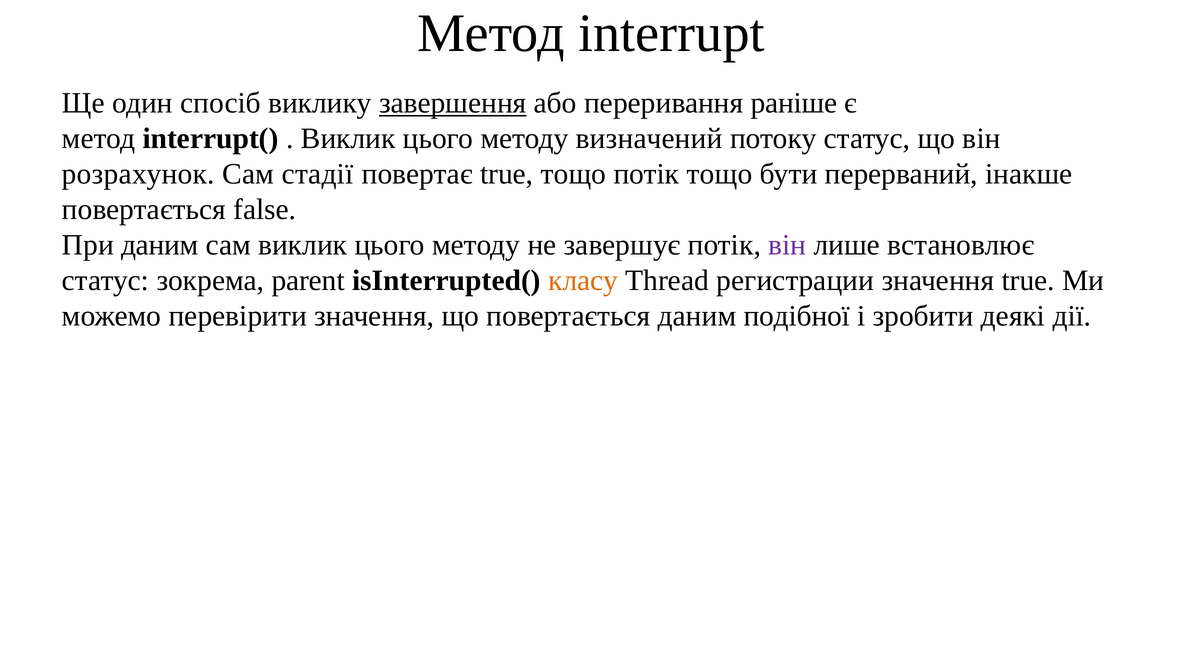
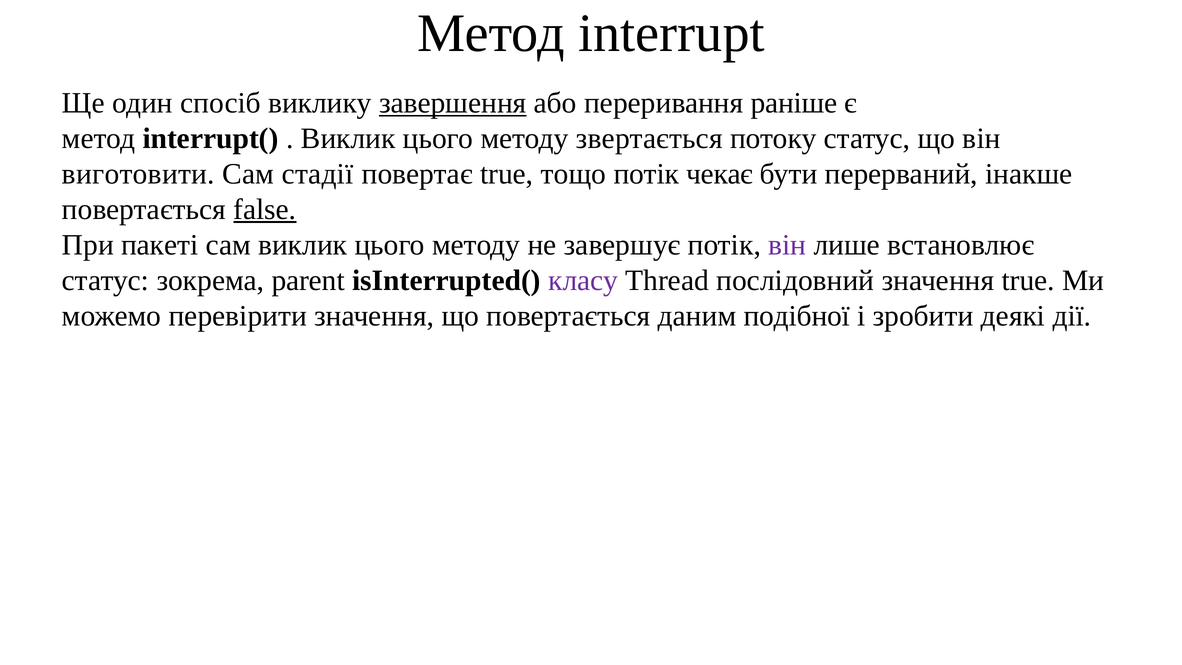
визначений: визначений -> звертається
розрахунок: розрахунок -> виготовити
потік тощо: тощо -> чекає
false underline: none -> present
При даним: даним -> пакеті
класу colour: orange -> purple
регистрации: регистрации -> послідовний
